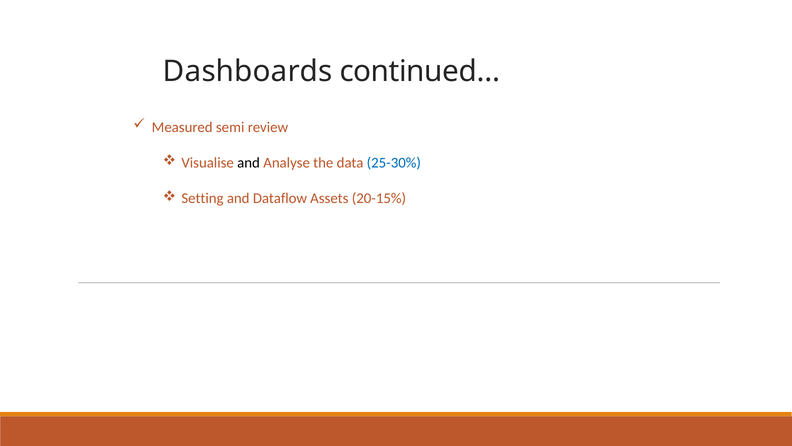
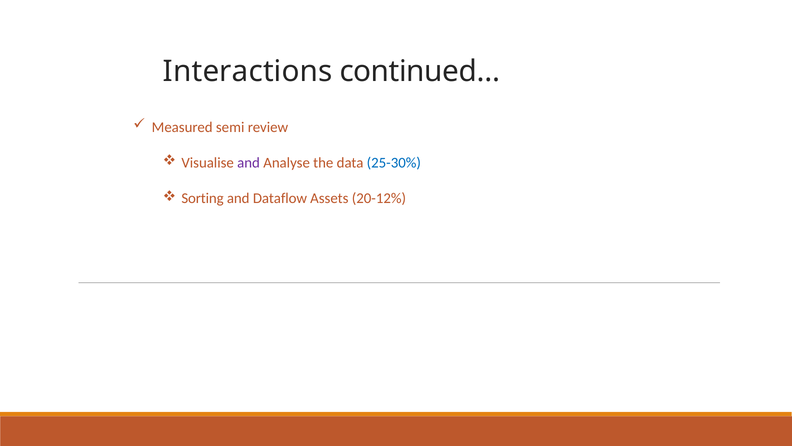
Dashboards: Dashboards -> Interactions
and at (249, 163) colour: black -> purple
Setting: Setting -> Sorting
20-15%: 20-15% -> 20-12%
